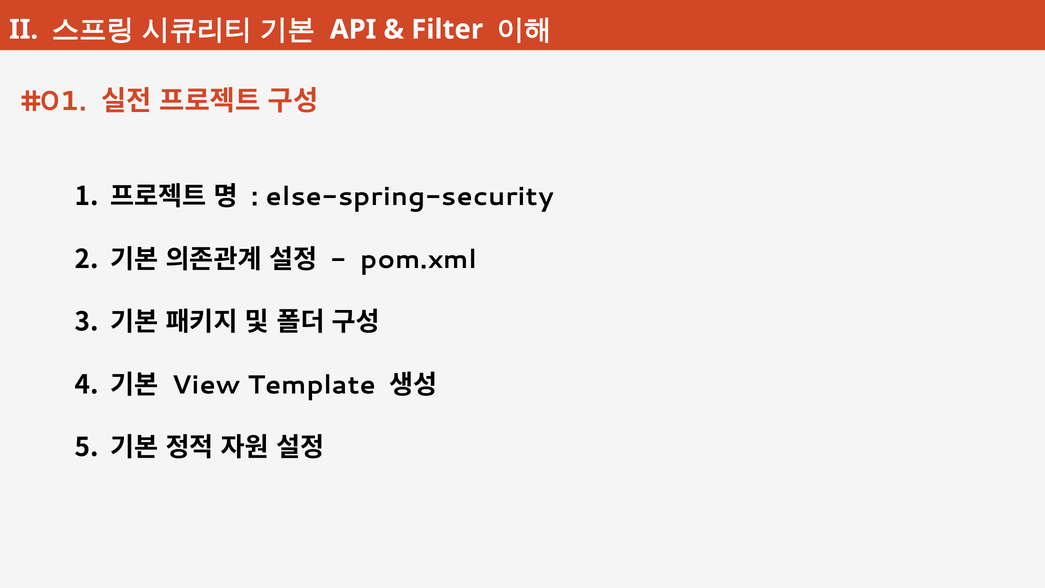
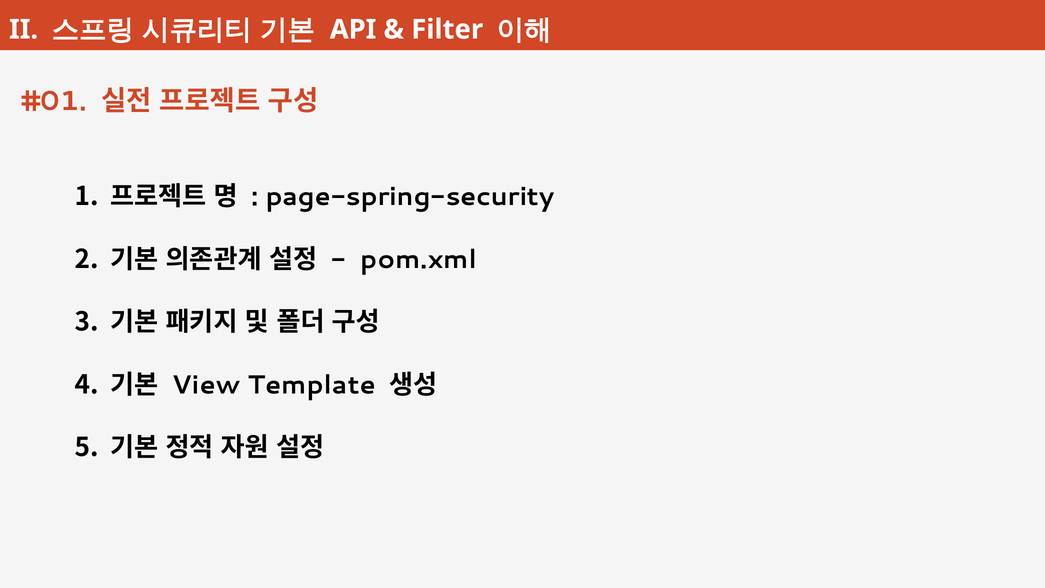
else-spring-security: else-spring-security -> page-spring-security
